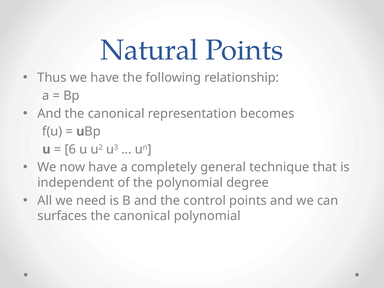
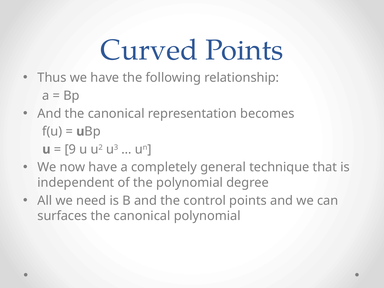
Natural: Natural -> Curved
6: 6 -> 9
